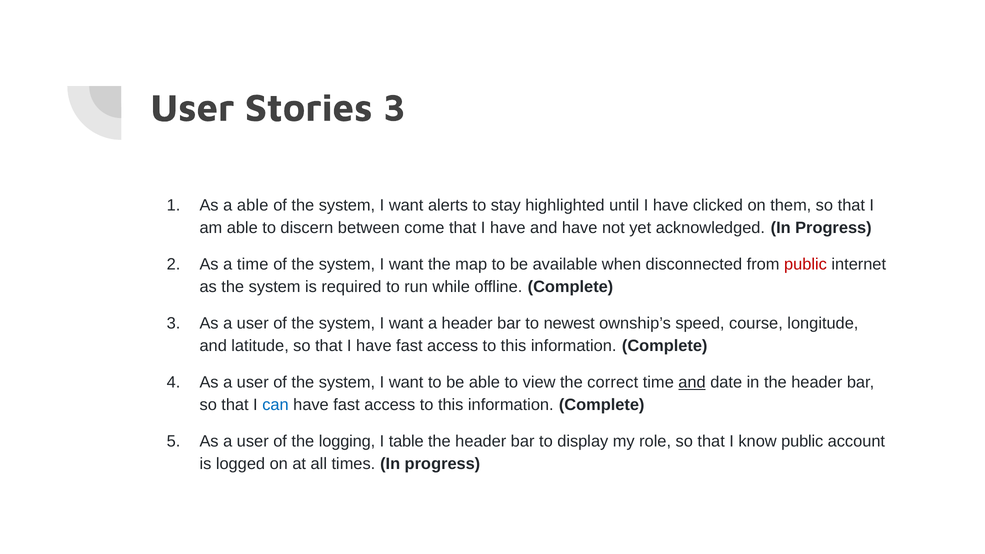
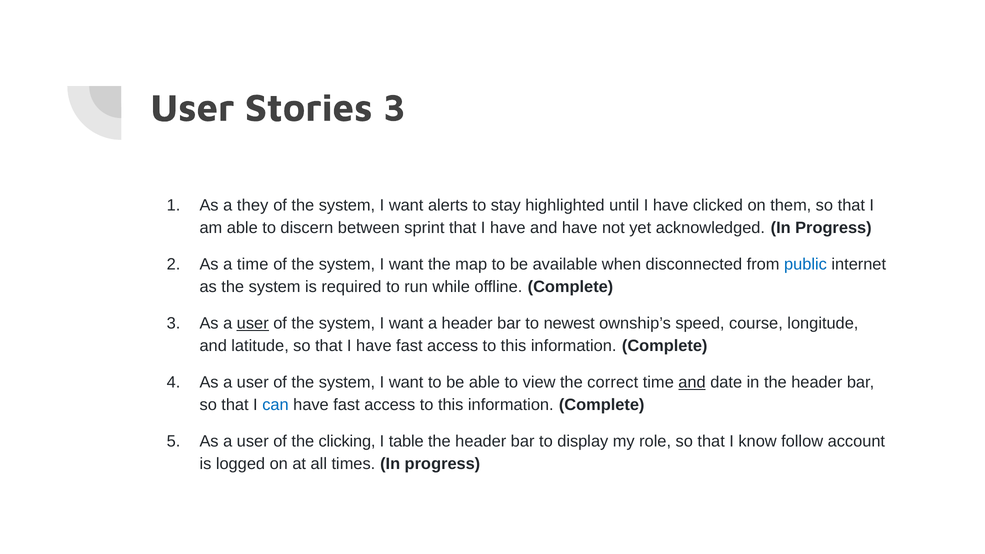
a able: able -> they
come: come -> sprint
public at (805, 264) colour: red -> blue
user at (253, 323) underline: none -> present
logging: logging -> clicking
know public: public -> follow
